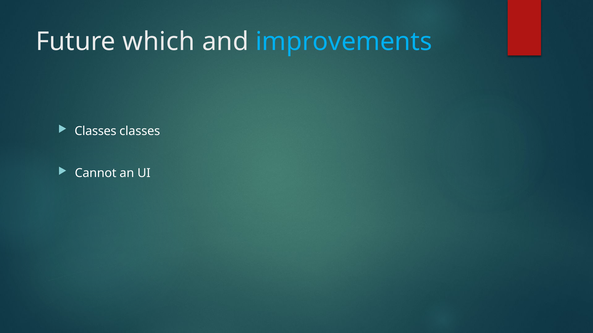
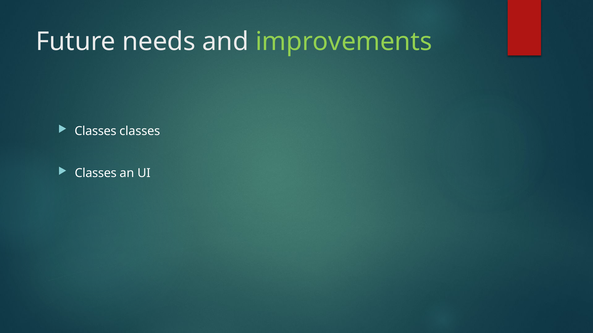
which: which -> needs
improvements colour: light blue -> light green
Cannot at (96, 173): Cannot -> Classes
